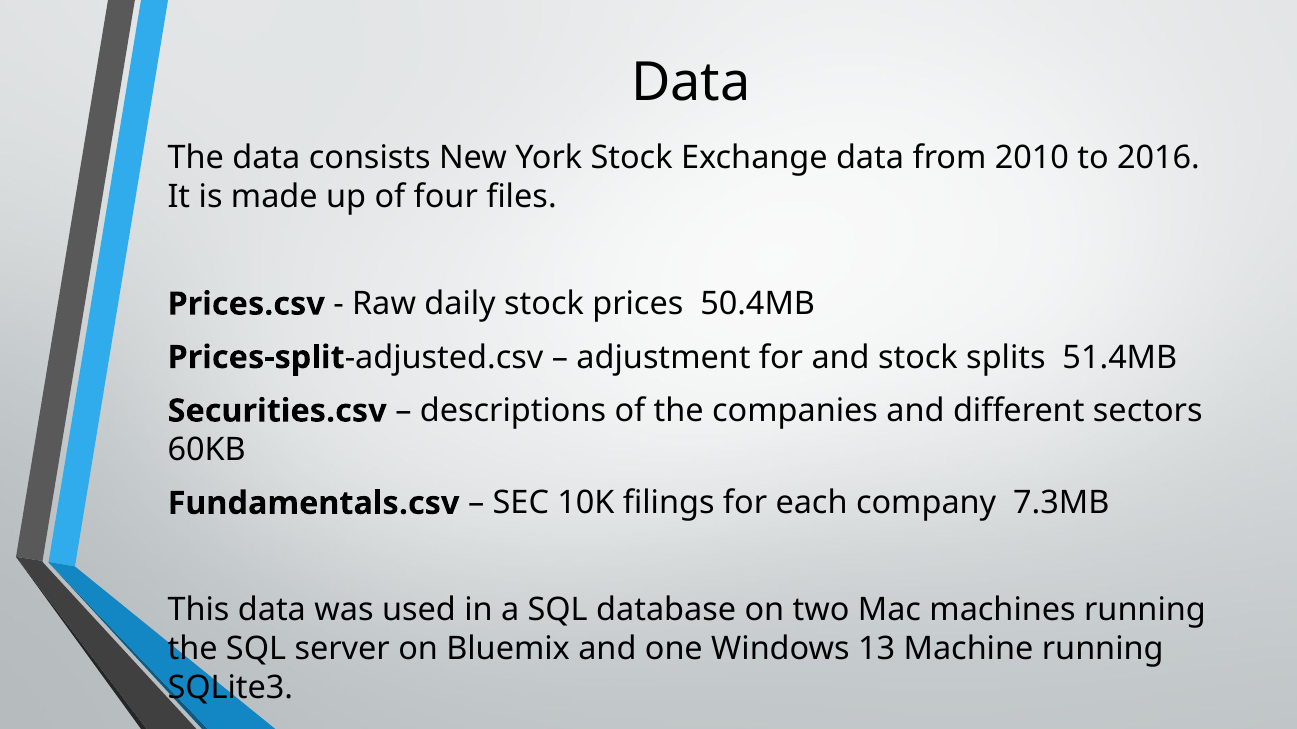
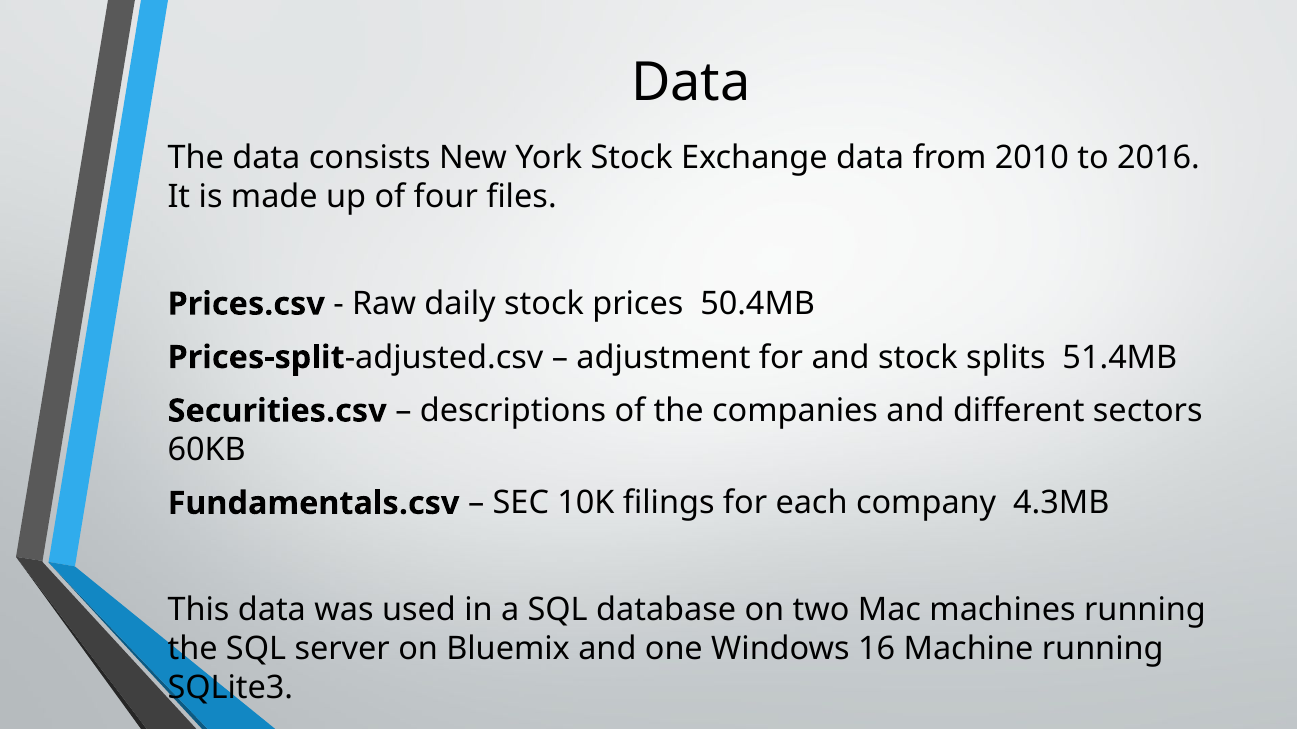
7.3MB: 7.3MB -> 4.3MB
13: 13 -> 16
